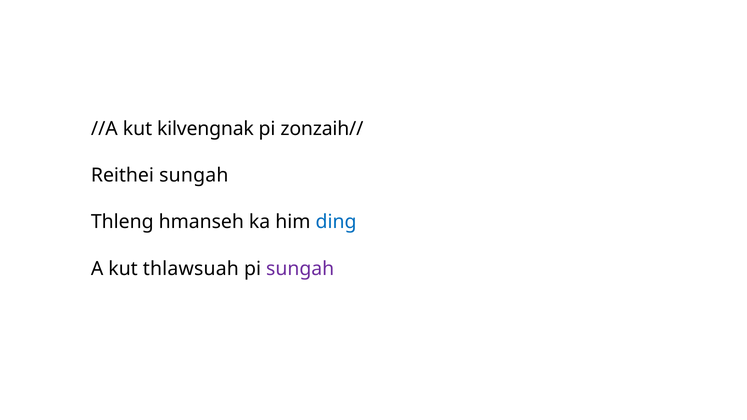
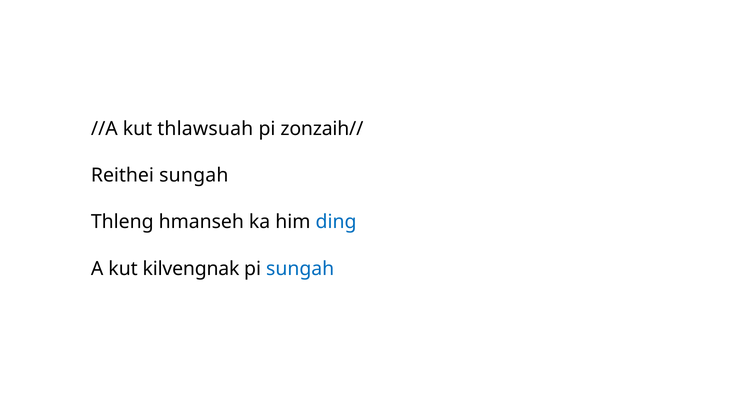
kilvengnak: kilvengnak -> thlawsuah
thlawsuah: thlawsuah -> kilvengnak
sungah at (300, 269) colour: purple -> blue
